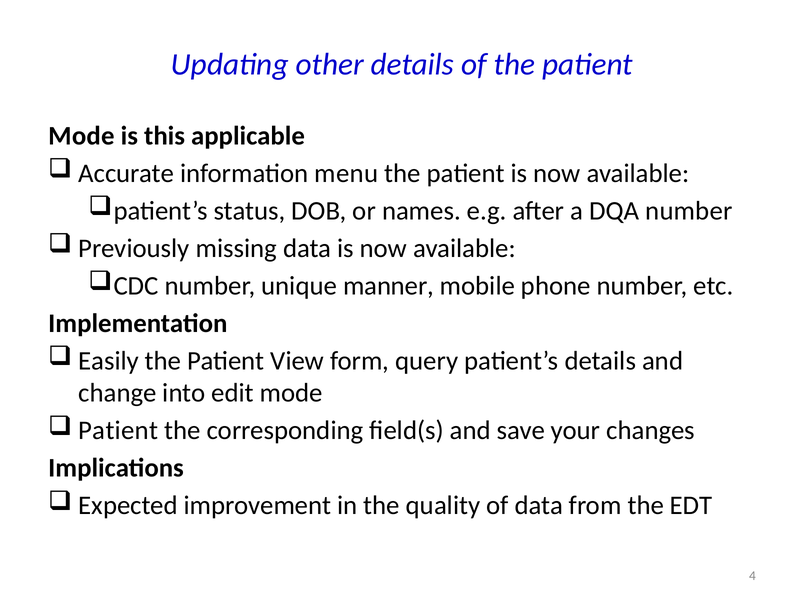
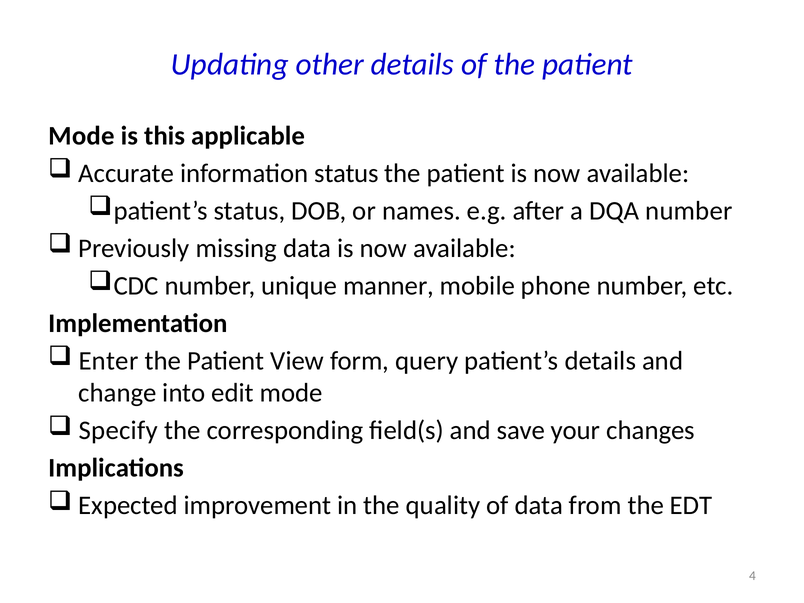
information menu: menu -> status
Easily: Easily -> Enter
Patient at (118, 431): Patient -> Specify
